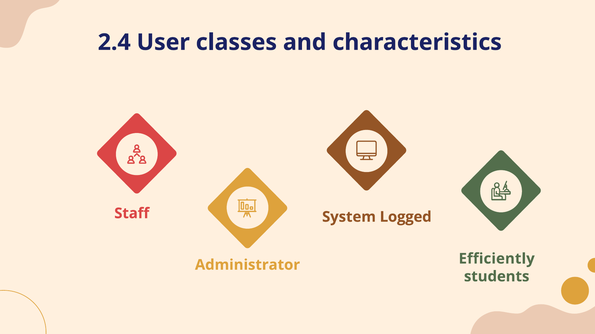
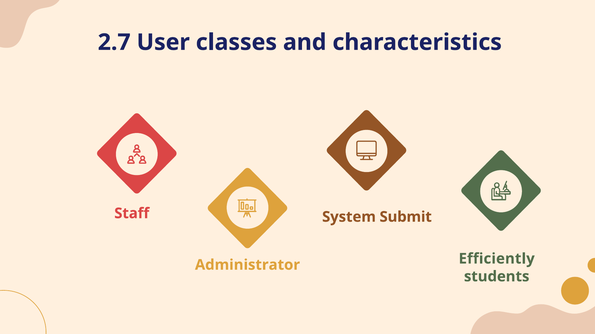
2.4: 2.4 -> 2.7
Logged: Logged -> Submit
